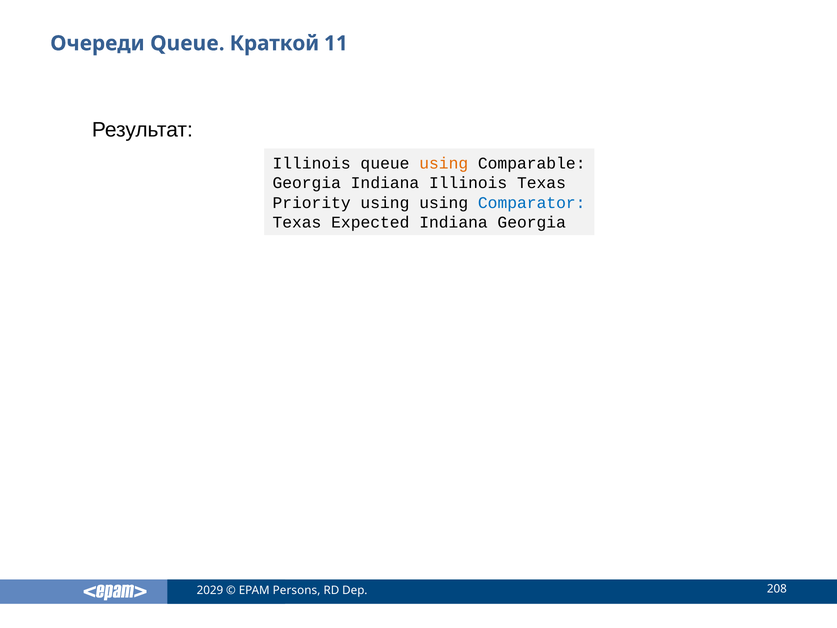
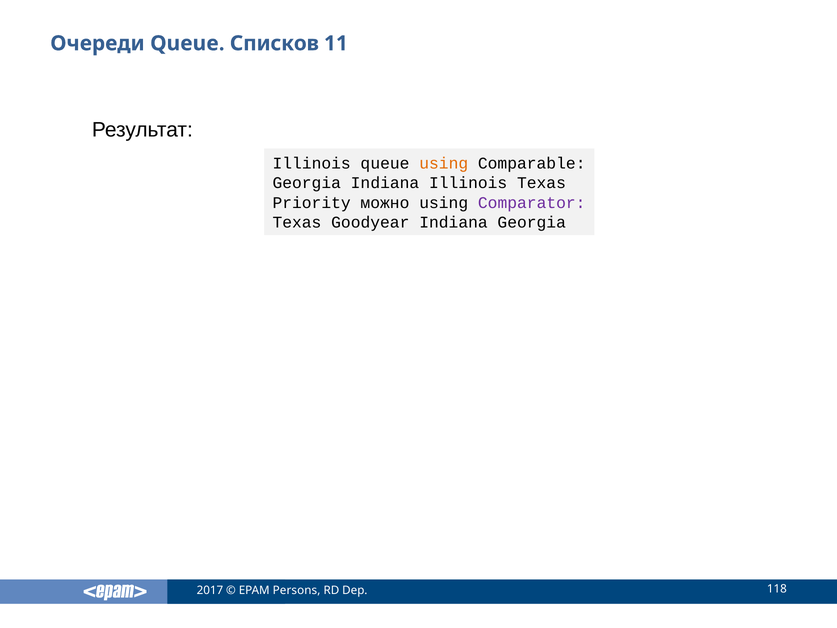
Краткой: Краткой -> Списков
Priority using: using -> можно
Comparator colour: blue -> purple
Expected: Expected -> Goodyear
2029: 2029 -> 2017
208: 208 -> 118
